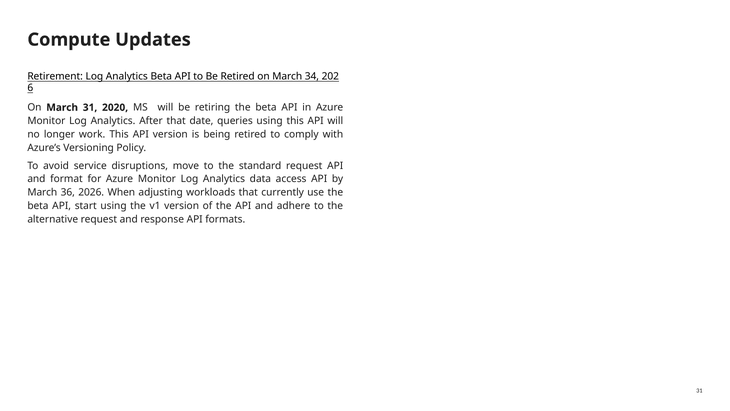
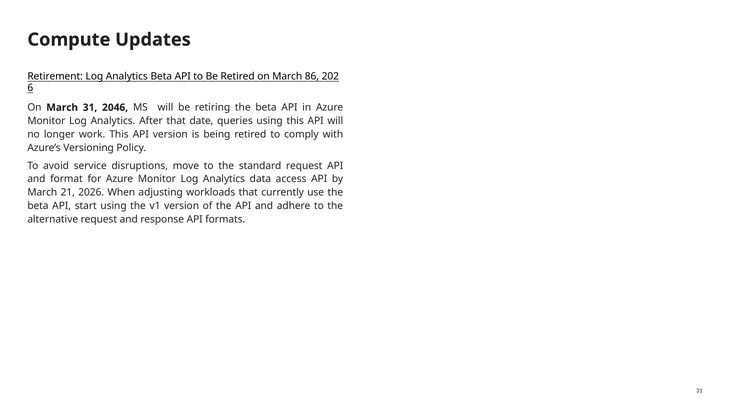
34: 34 -> 86
2020: 2020 -> 2046
36: 36 -> 21
